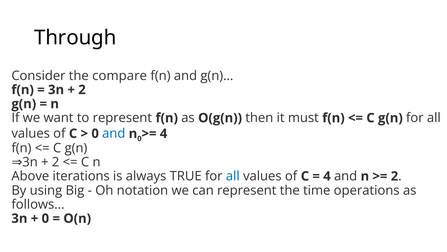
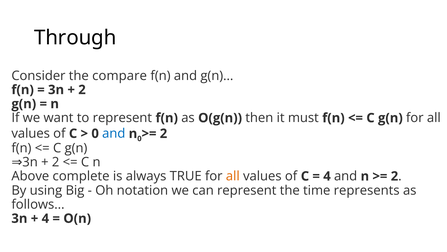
4 at (164, 133): 4 -> 2
iterations: iterations -> complete
all at (233, 176) colour: blue -> orange
operations: operations -> represents
0 at (45, 218): 0 -> 4
